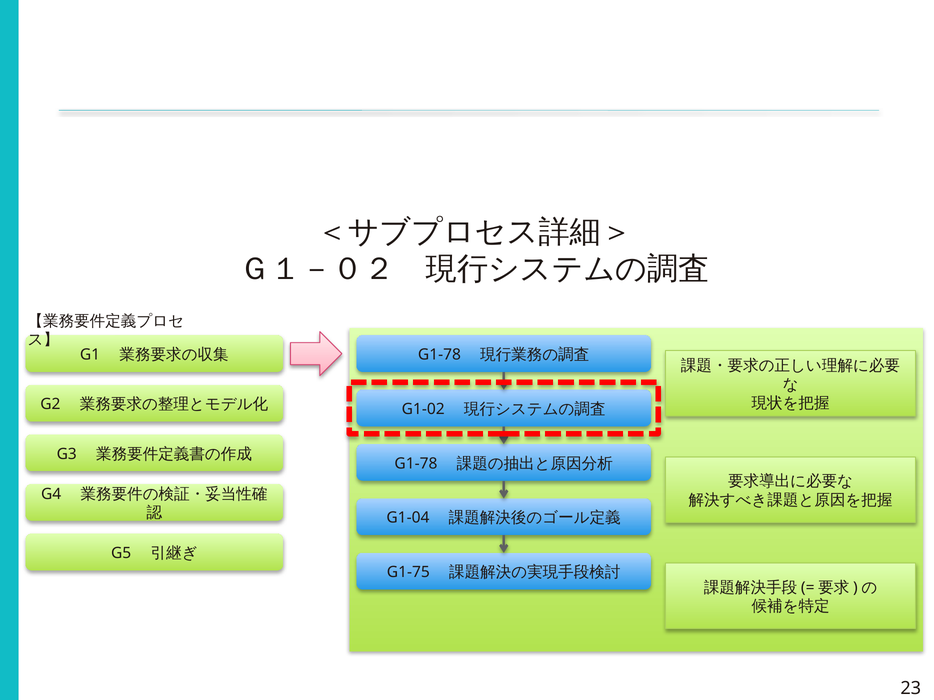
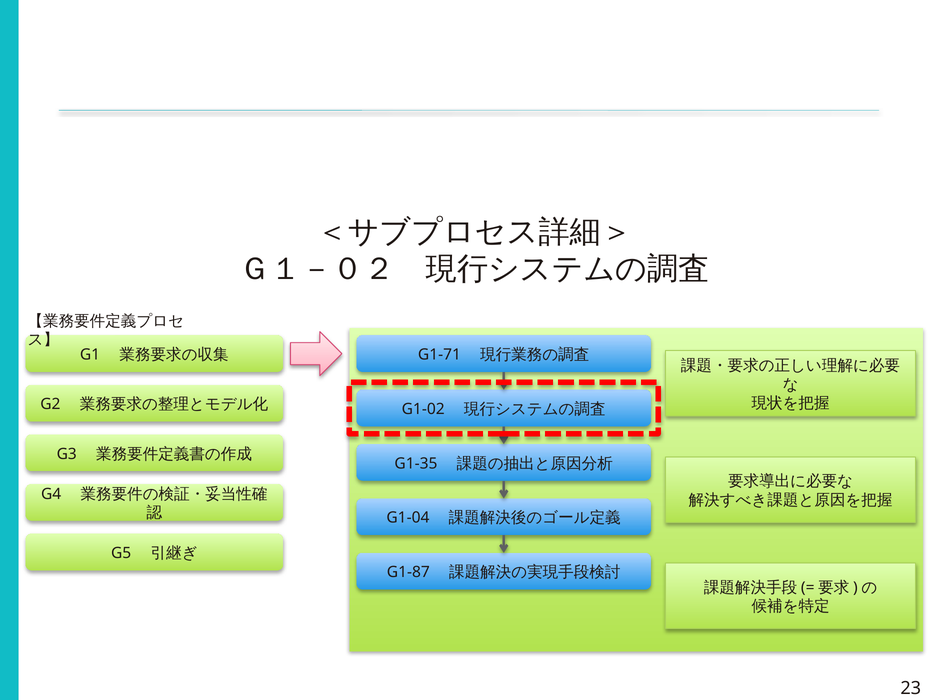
G1-78 at (439, 355): G1-78 -> G1-71
G1-78 at (416, 464): G1-78 -> G1-35
G1-75: G1-75 -> G1-87
